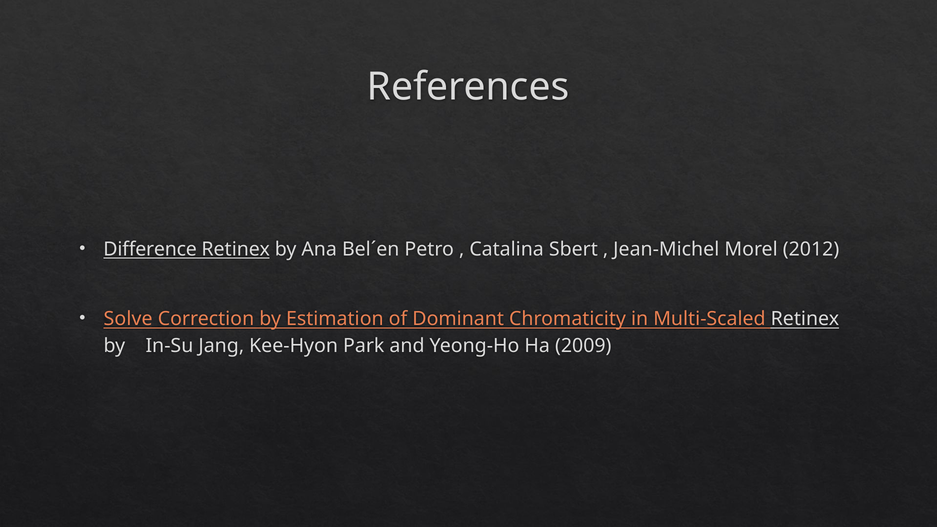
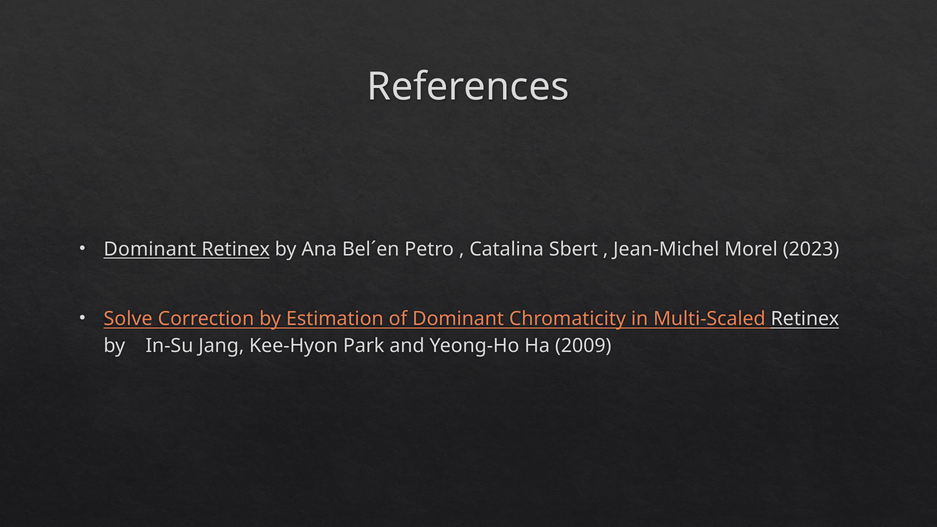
Difference at (150, 249): Difference -> Dominant
2012: 2012 -> 2023
